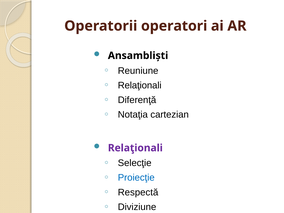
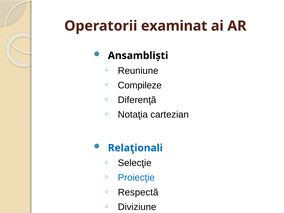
operatori: operatori -> examinat
Relaţionali at (140, 85): Relaţionali -> Compileze
Relaţionali at (135, 148) colour: purple -> blue
